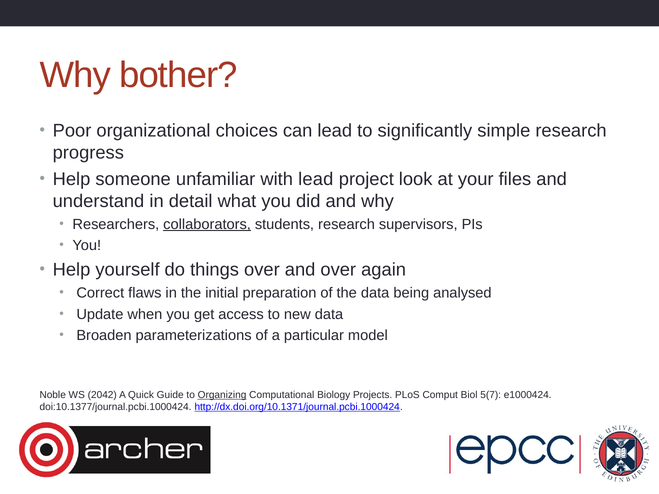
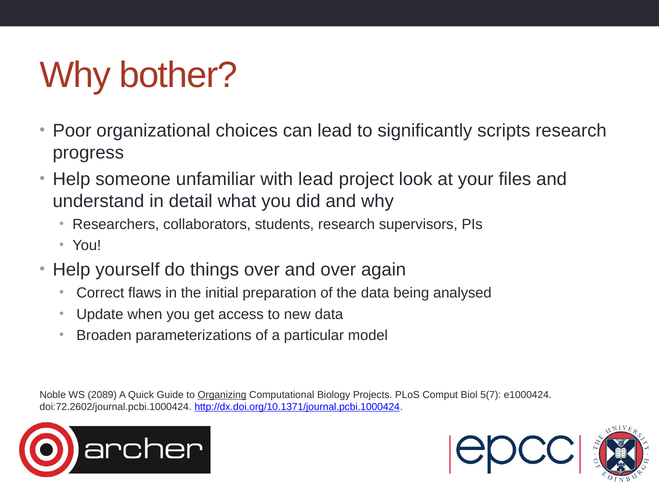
simple: simple -> scripts
collaborators underline: present -> none
2042: 2042 -> 2089
doi:10.1377/journal.pcbi.1000424: doi:10.1377/journal.pcbi.1000424 -> doi:72.2602/journal.pcbi.1000424
